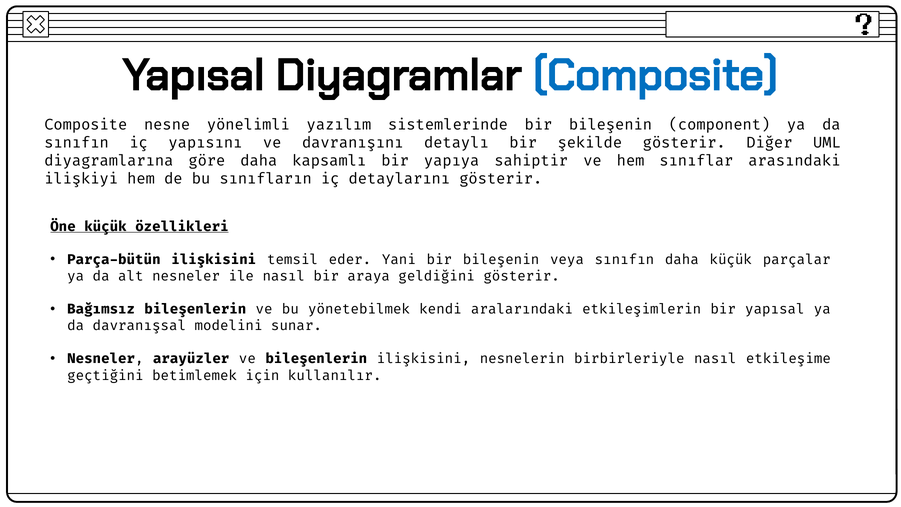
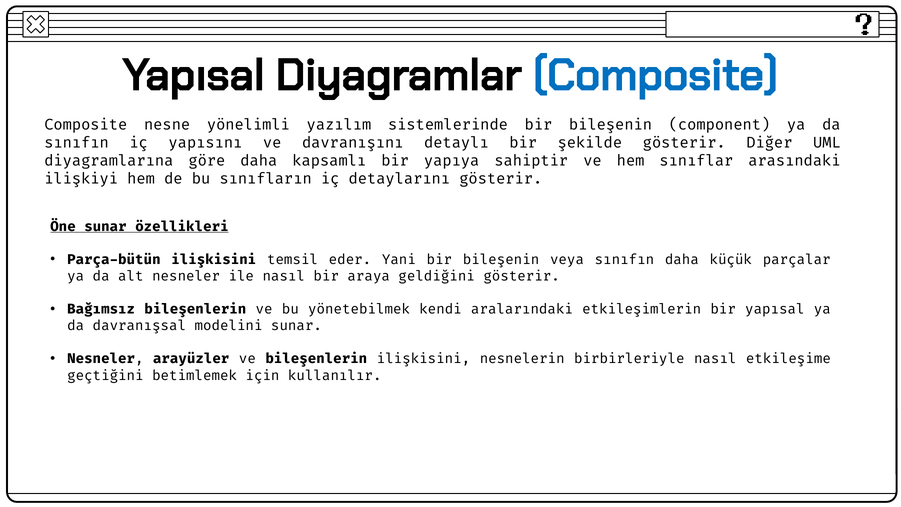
Öne küçük: küçük -> sunar
